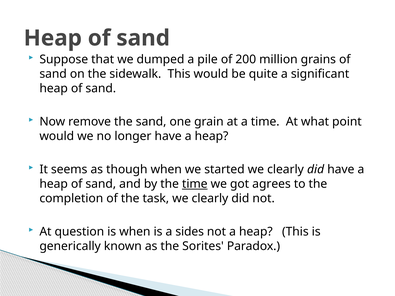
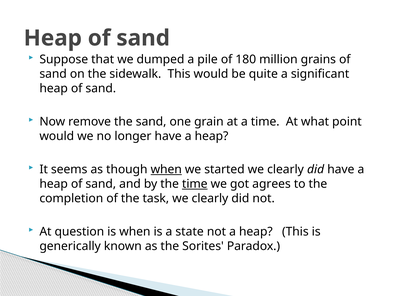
200: 200 -> 180
when at (166, 170) underline: none -> present
sides: sides -> state
